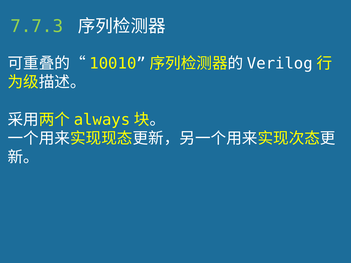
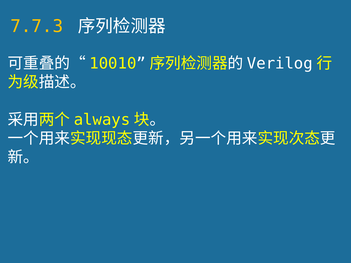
7.7.3 colour: light green -> yellow
